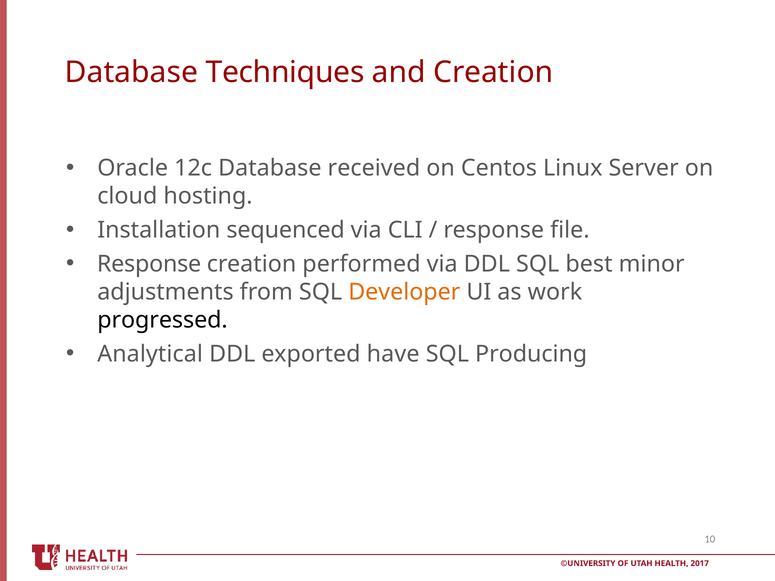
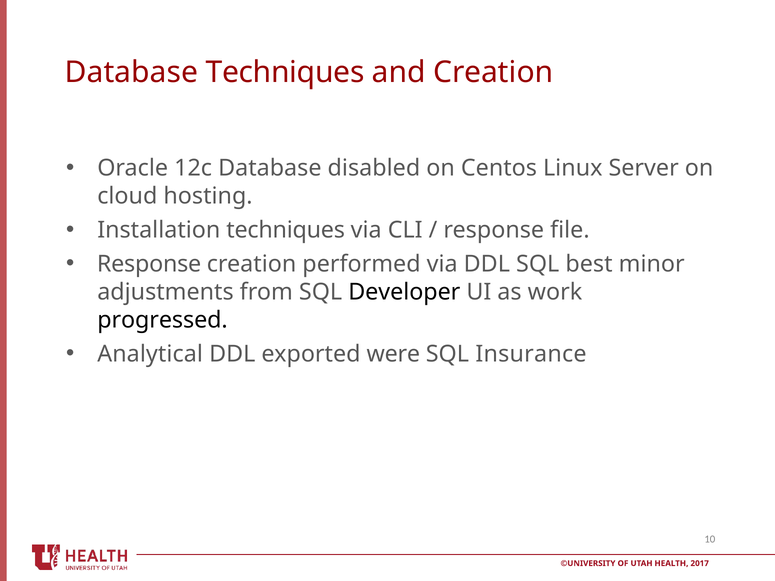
received: received -> disabled
Installation sequenced: sequenced -> techniques
Developer colour: orange -> black
have: have -> were
Producing: Producing -> Insurance
